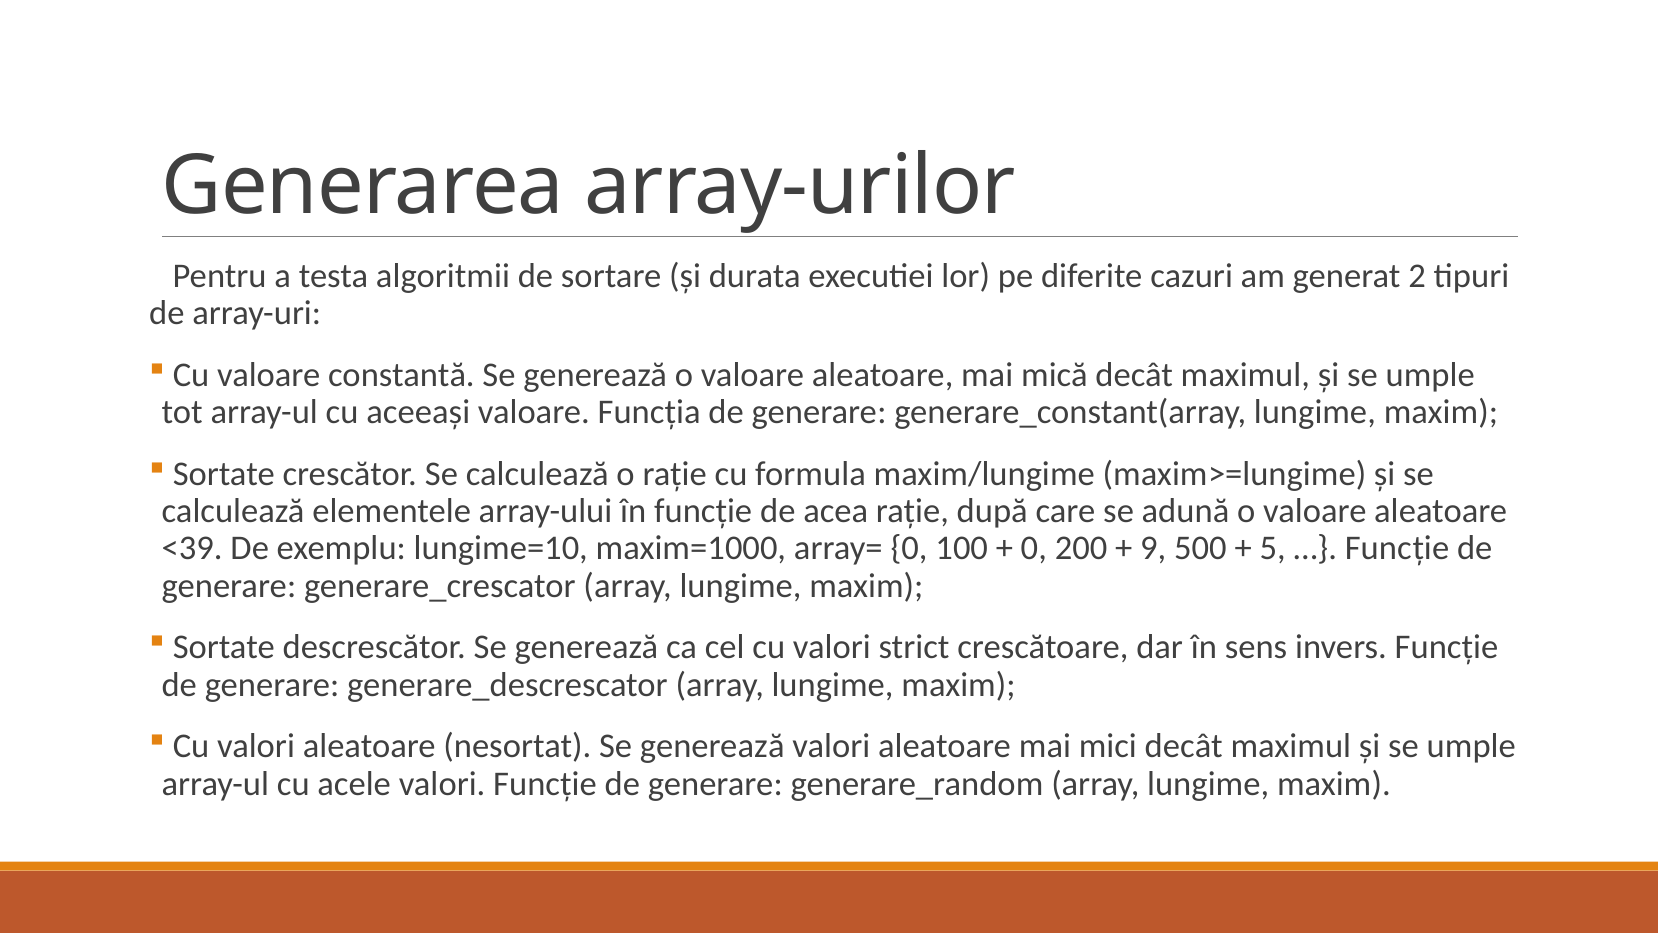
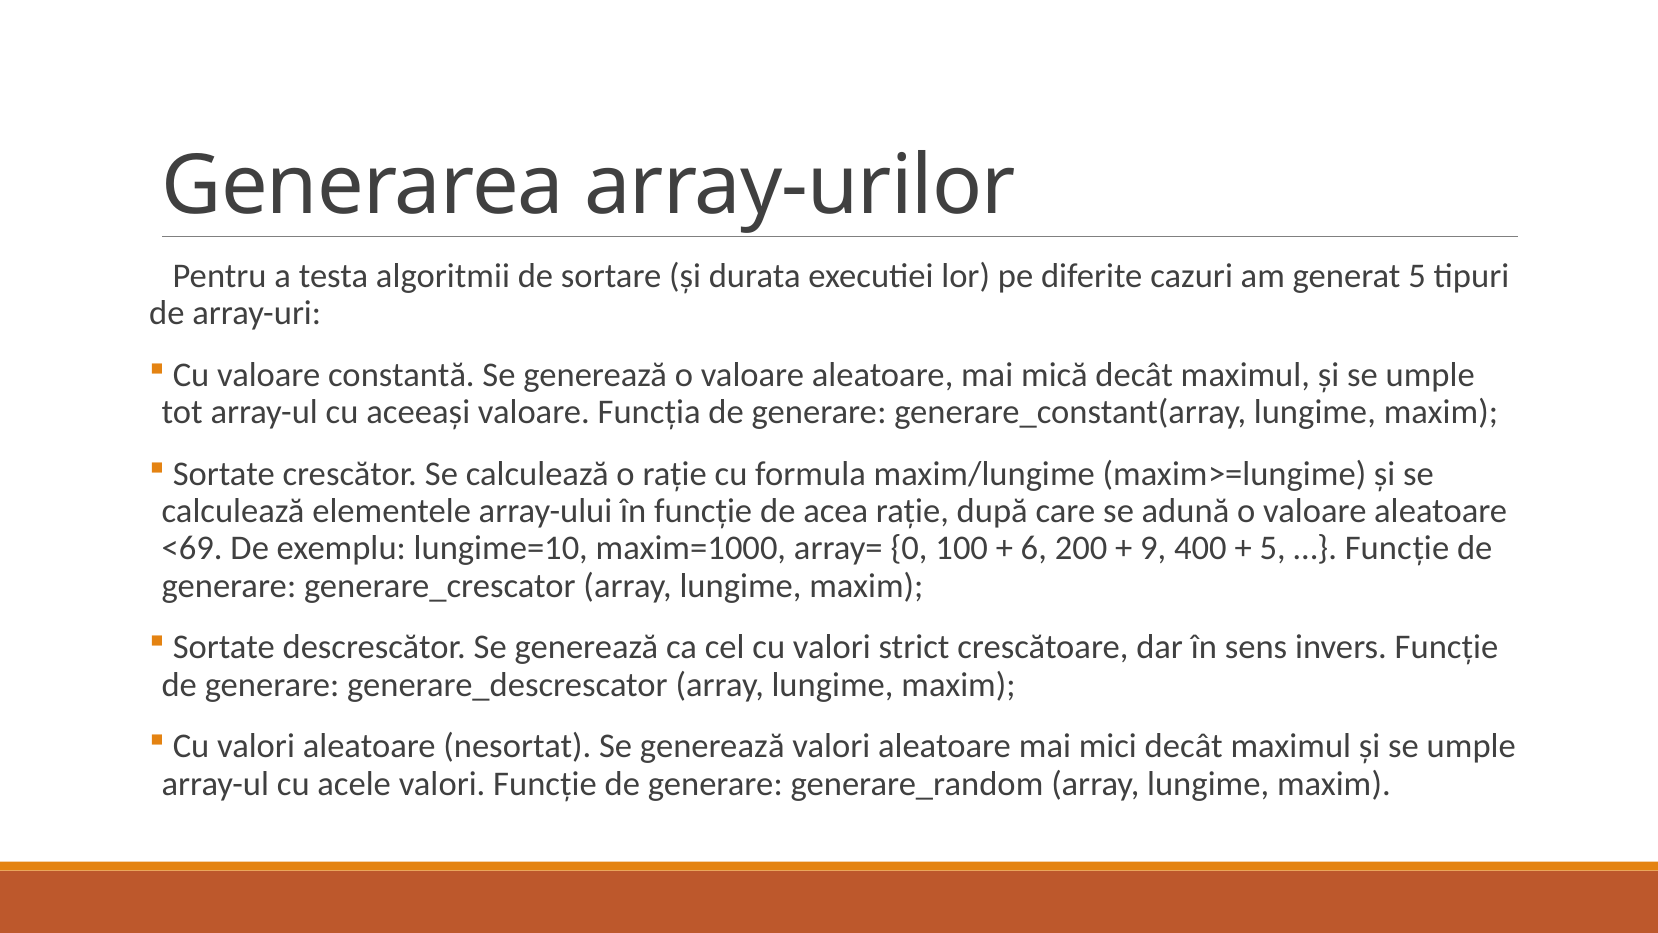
generat 2: 2 -> 5
<39: <39 -> <69
0 at (1034, 548): 0 -> 6
500: 500 -> 400
